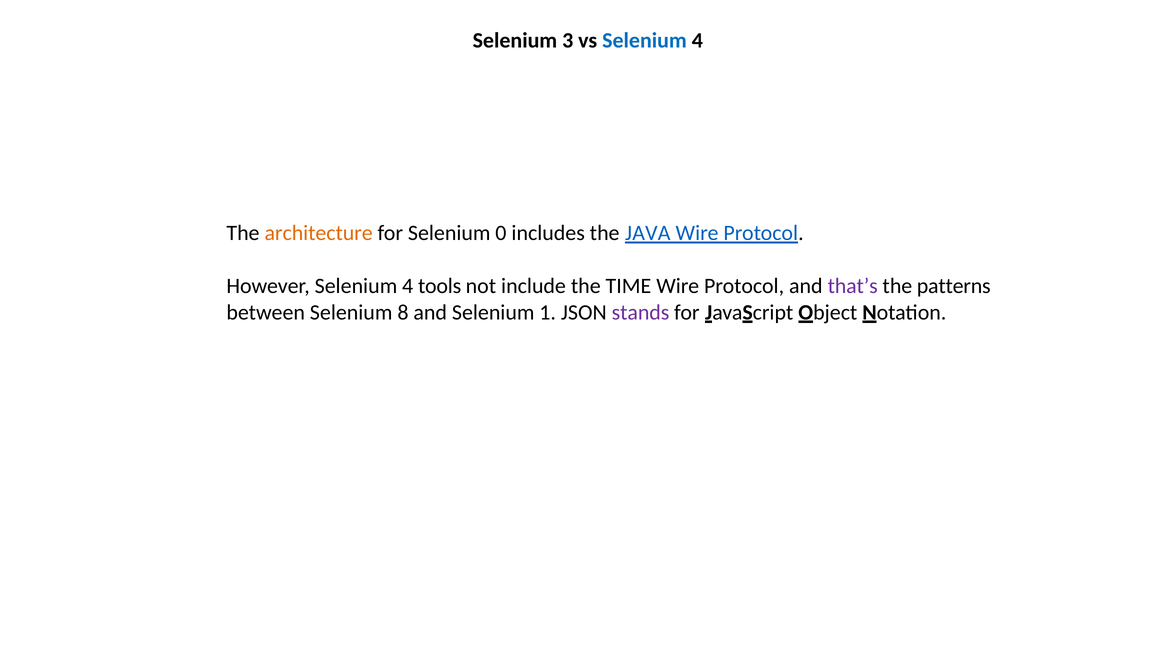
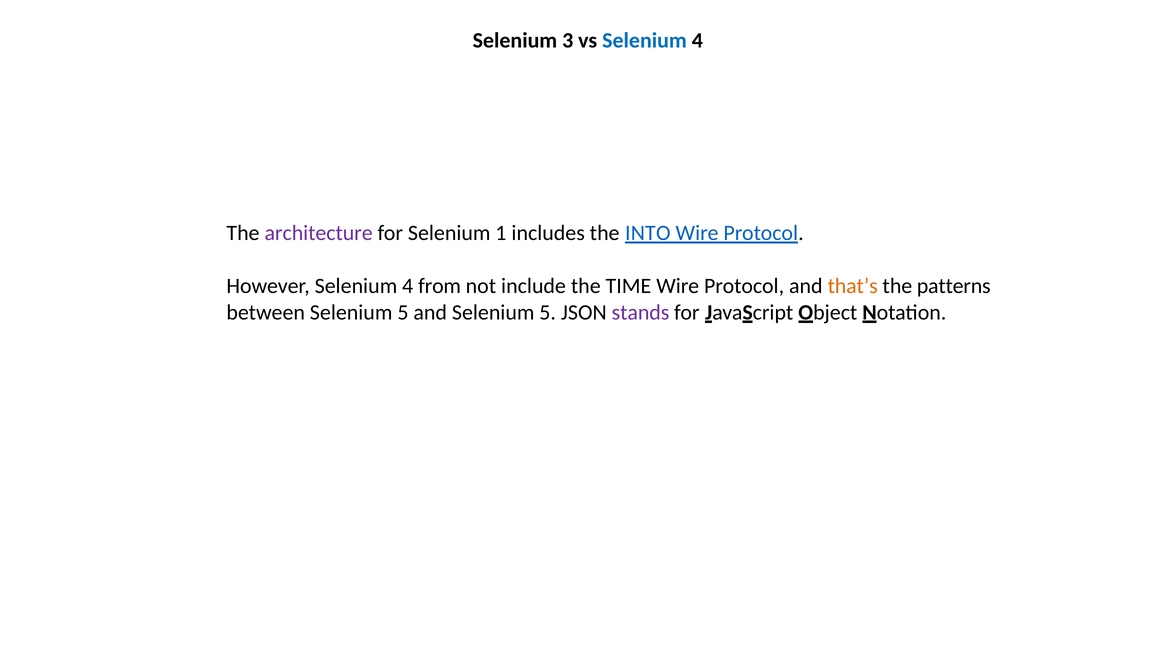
architecture colour: orange -> purple
0: 0 -> 1
JAVA: JAVA -> INTO
tools: tools -> from
that’s colour: purple -> orange
between Selenium 8: 8 -> 5
and Selenium 1: 1 -> 5
